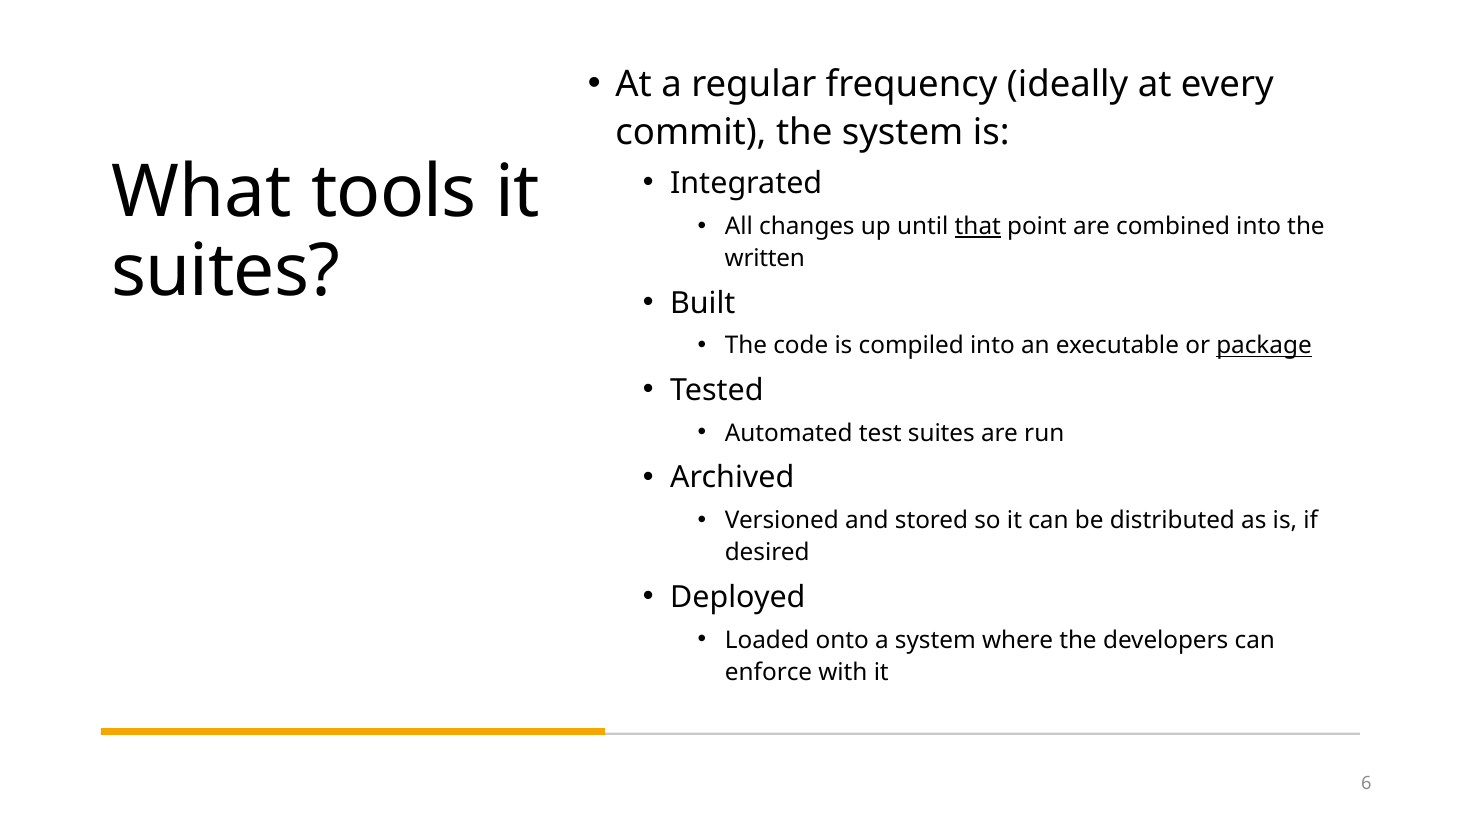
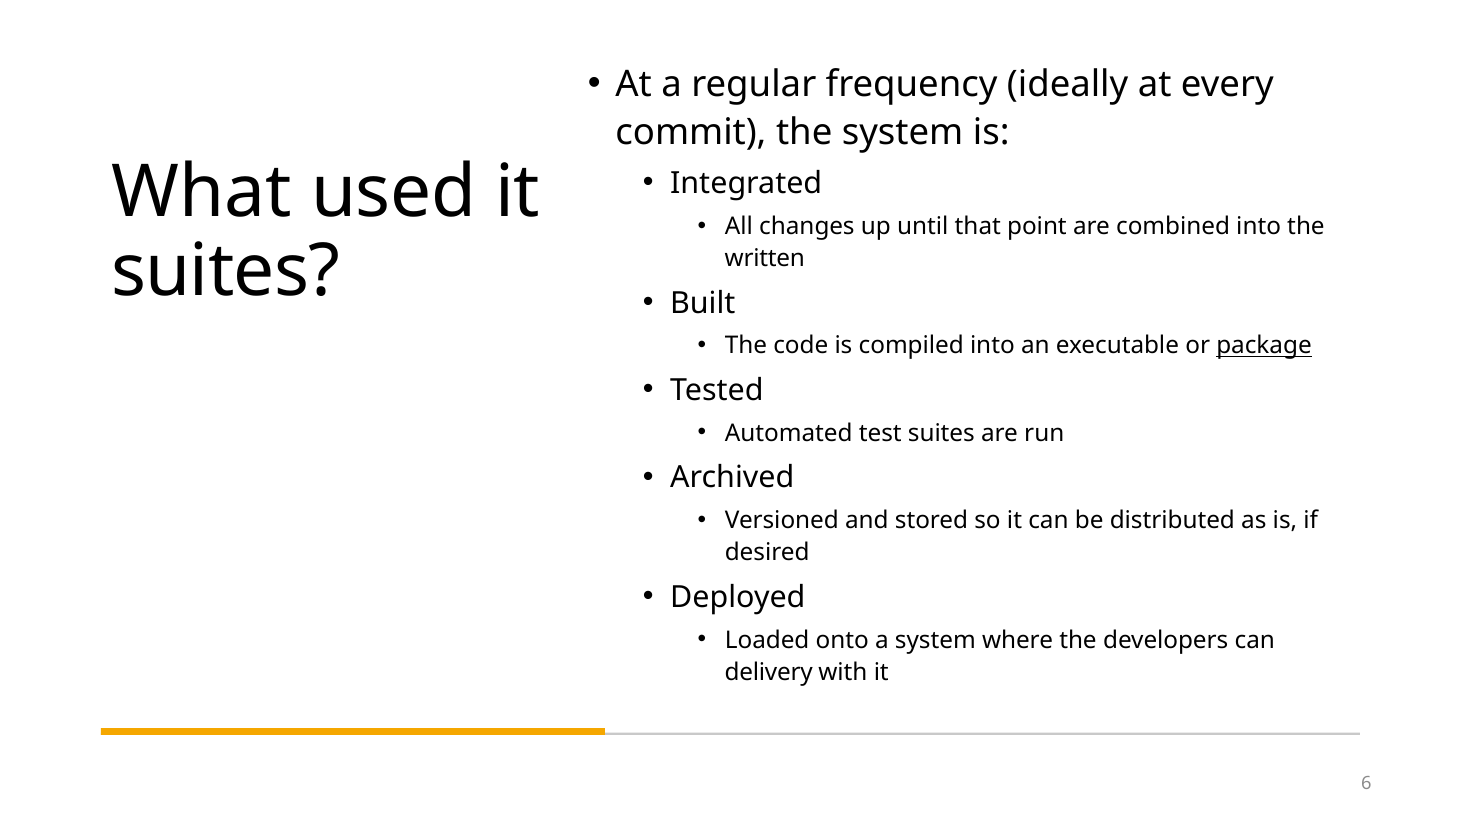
tools: tools -> used
that underline: present -> none
enforce: enforce -> delivery
